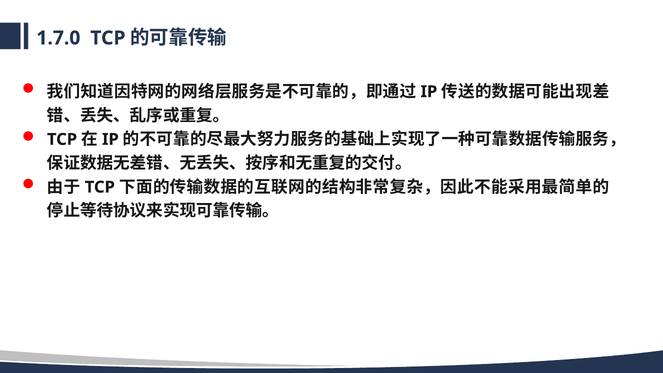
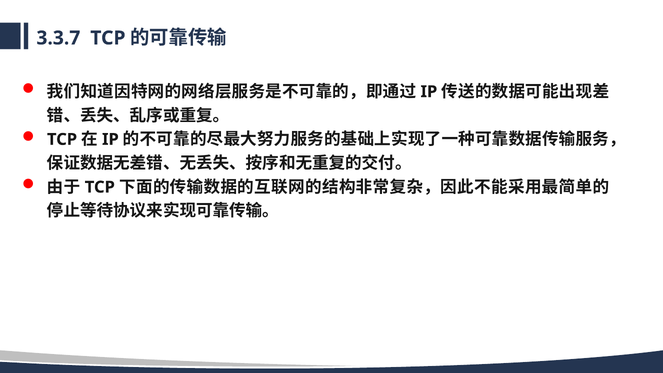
1.7.0: 1.7.0 -> 3.3.7
